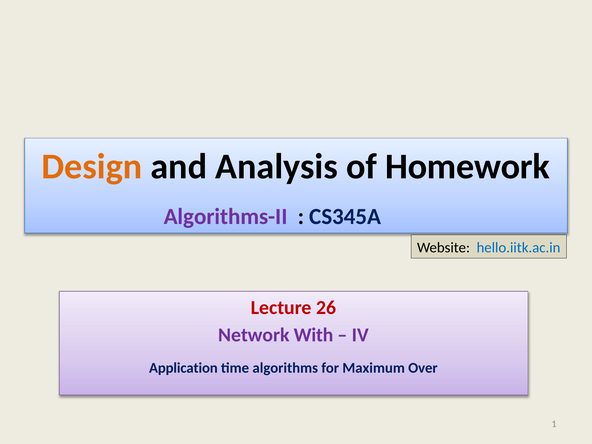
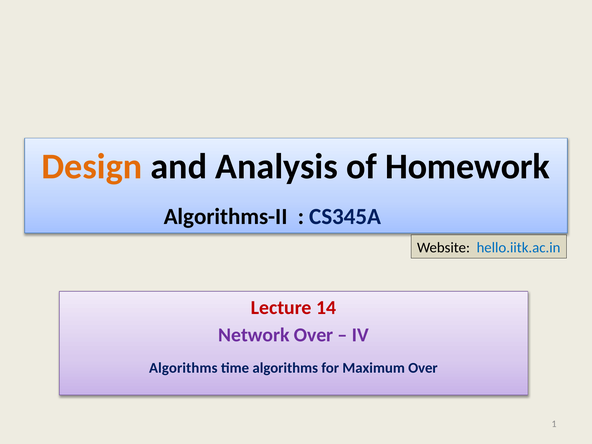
Algorithms-II colour: purple -> black
26: 26 -> 14
Network With: With -> Over
Application at (183, 368): Application -> Algorithms
